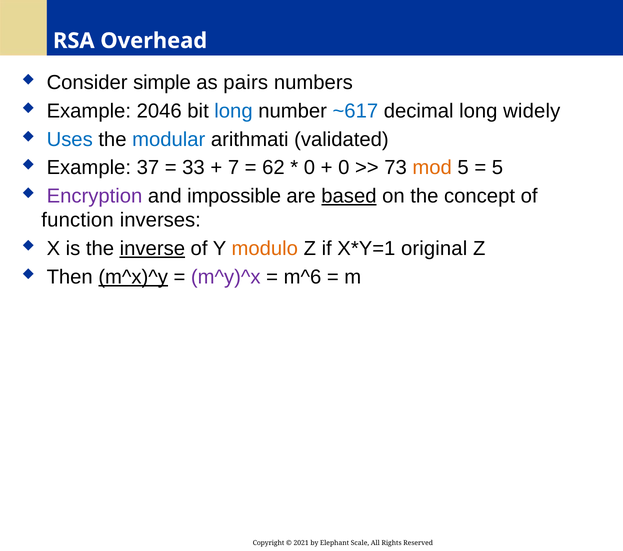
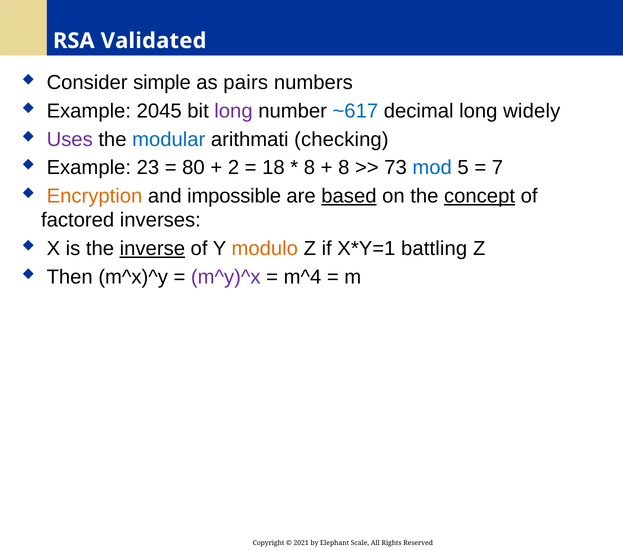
Overhead: Overhead -> Validated
2046: 2046 -> 2045
long at (233, 111) colour: blue -> purple
Uses colour: blue -> purple
validated: validated -> checking
37: 37 -> 23
33: 33 -> 80
7: 7 -> 2
62: 62 -> 18
0 at (309, 168): 0 -> 8
0 at (344, 168): 0 -> 8
mod colour: orange -> blue
5 at (497, 168): 5 -> 7
Encryption colour: purple -> orange
concept underline: none -> present
function: function -> factored
original: original -> battling
m^x)^y underline: present -> none
m^6: m^6 -> m^4
